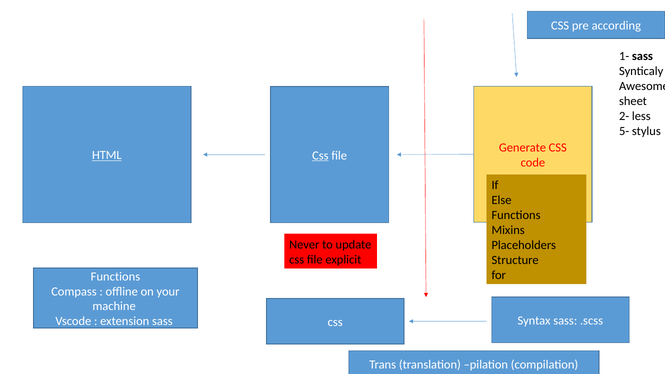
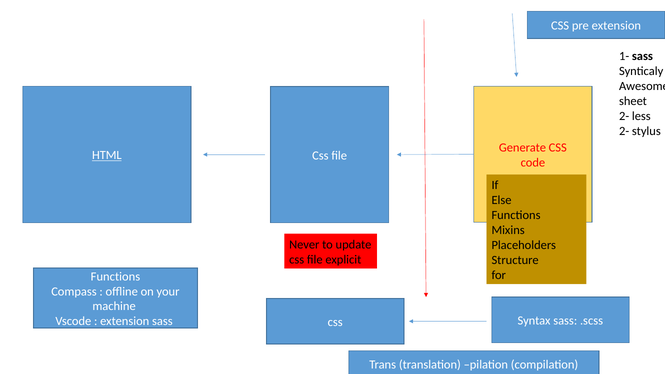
pre according: according -> extension
5- at (624, 131): 5- -> 2-
Css at (320, 155) underline: present -> none
